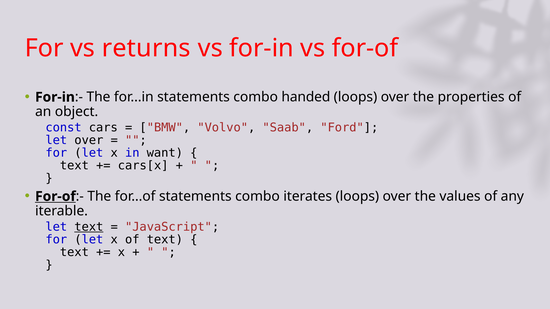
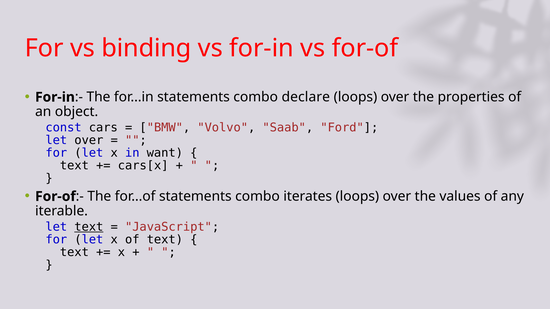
returns: returns -> binding
handed: handed -> declare
For-of at (55, 197) underline: present -> none
